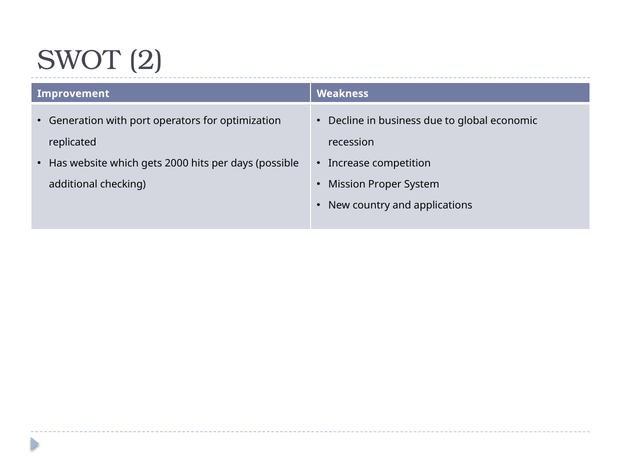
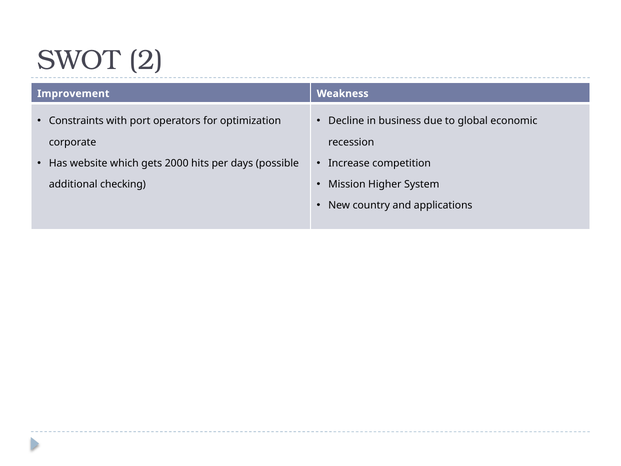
Generation: Generation -> Constraints
replicated: replicated -> corporate
Proper: Proper -> Higher
